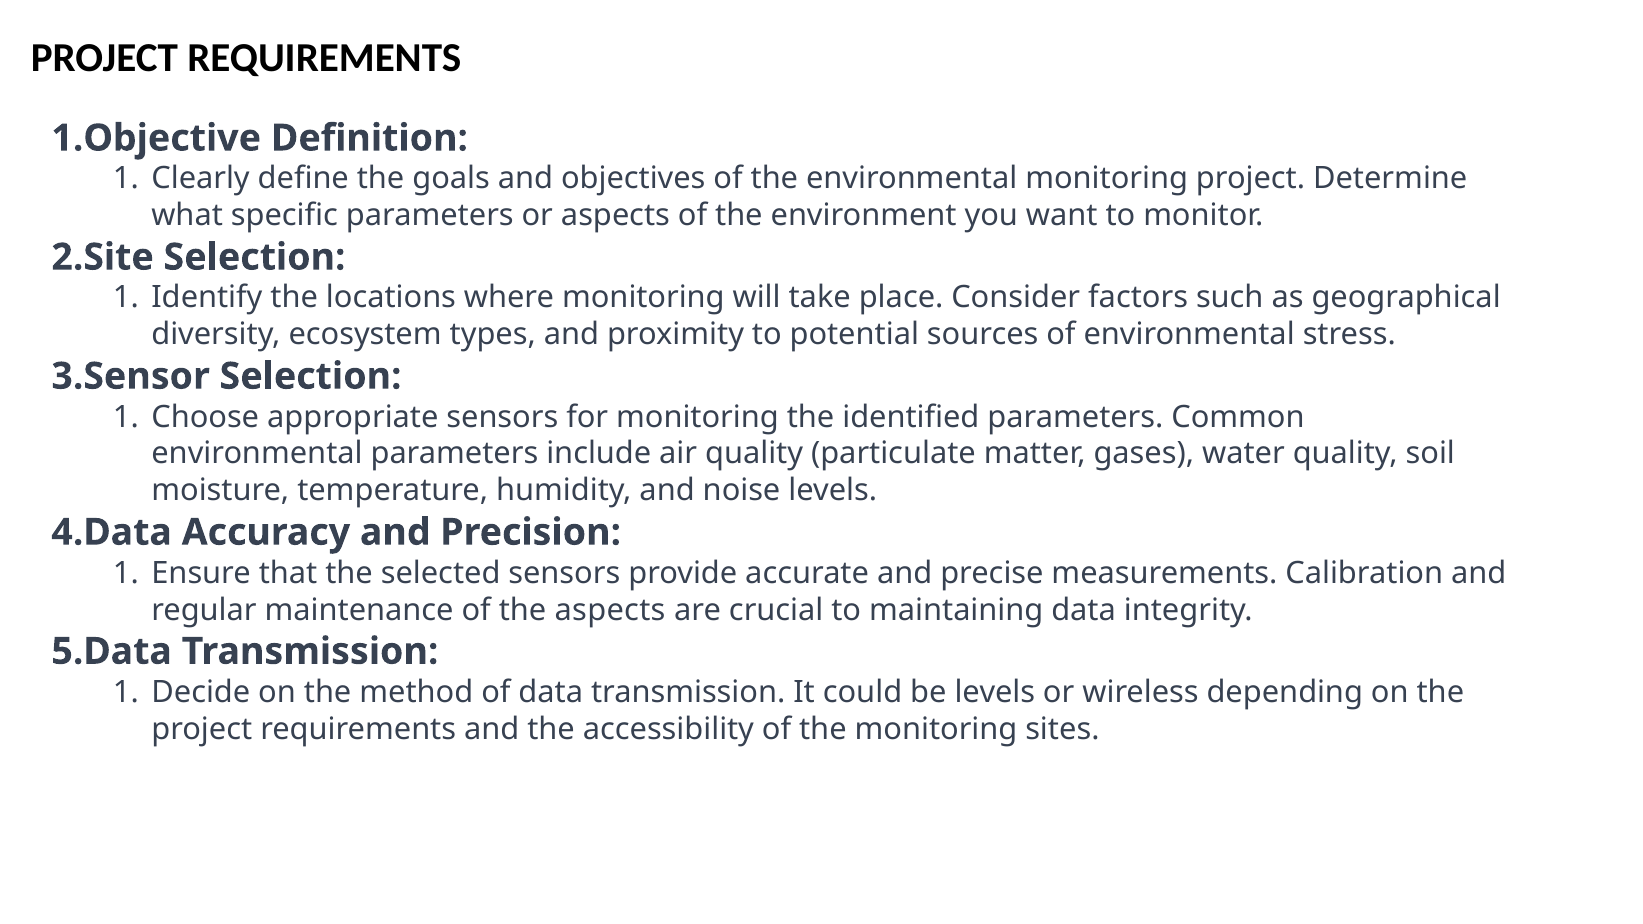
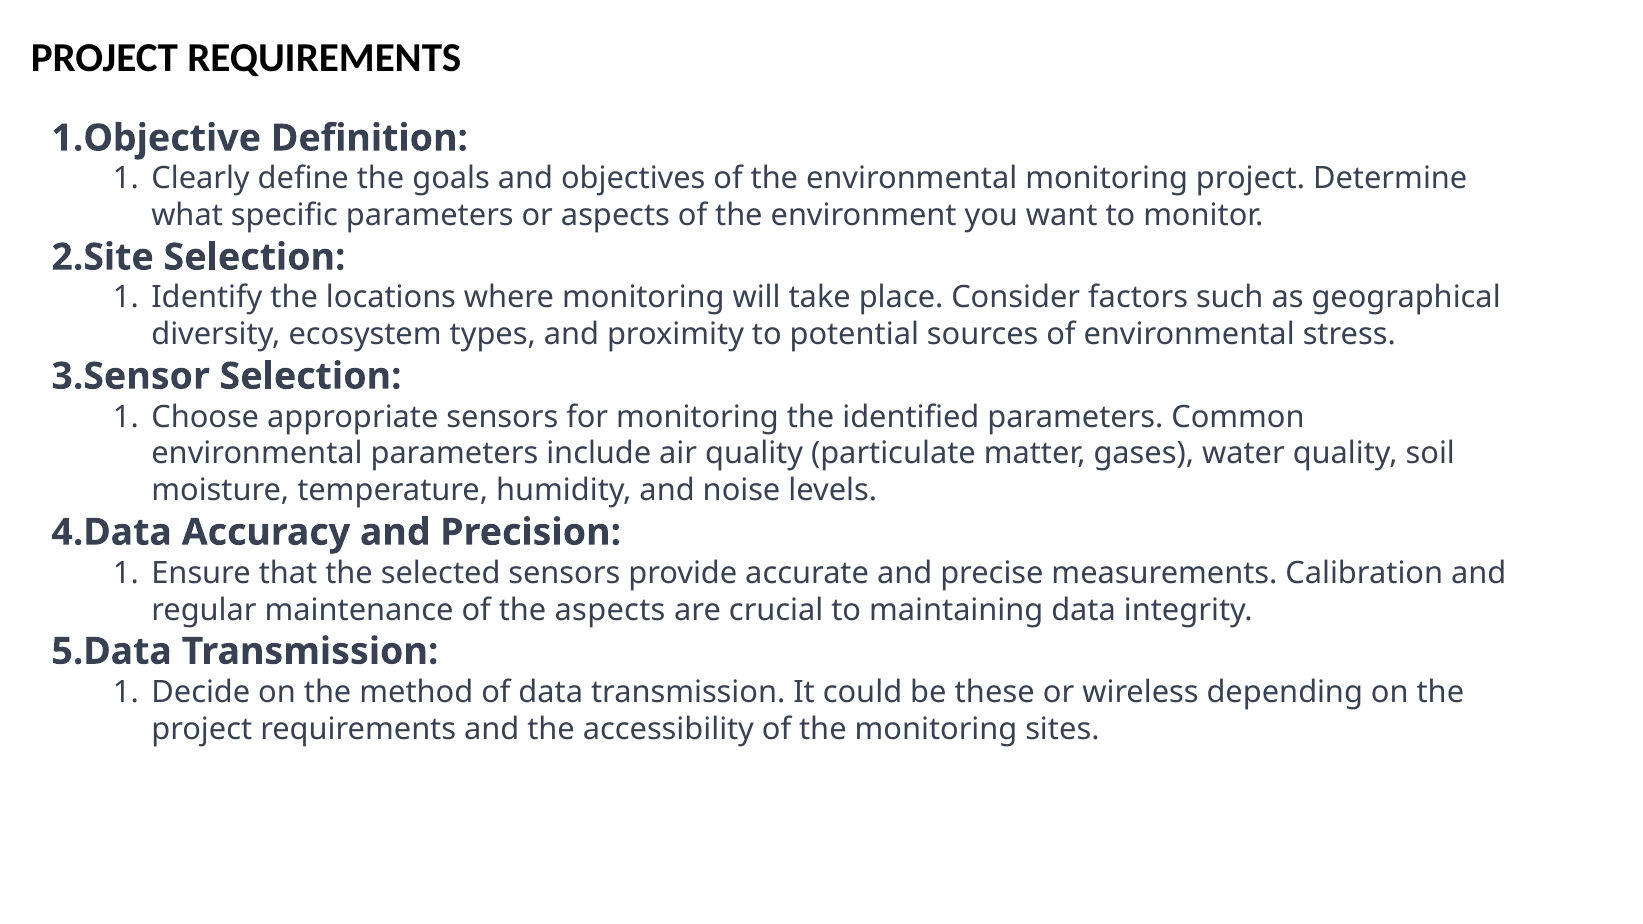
be levels: levels -> these
